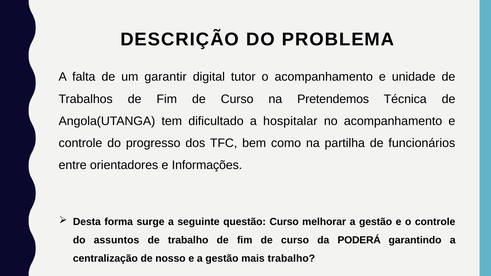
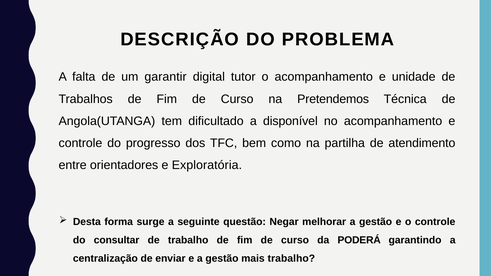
hospitalar: hospitalar -> disponível
funcionários: funcionários -> atendimento
Informações: Informações -> Exploratória
questão Curso: Curso -> Negar
assuntos: assuntos -> consultar
nosso: nosso -> enviar
